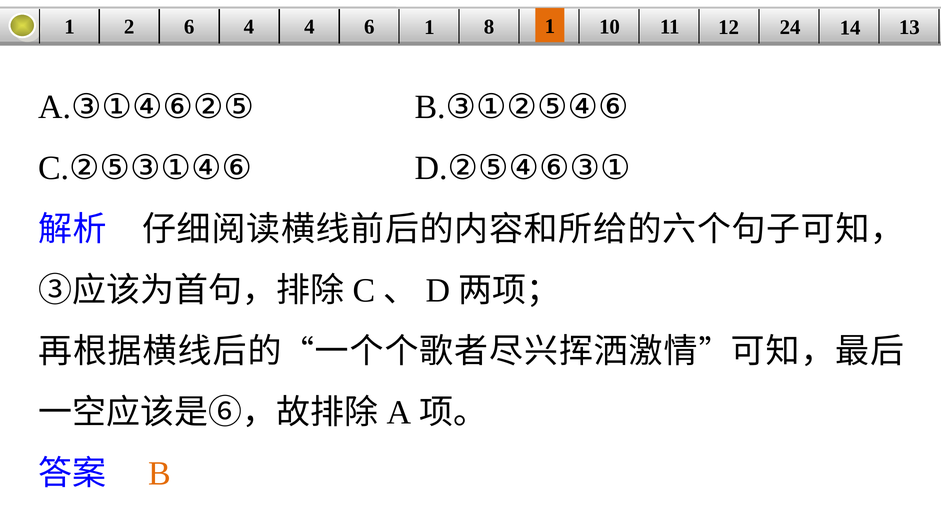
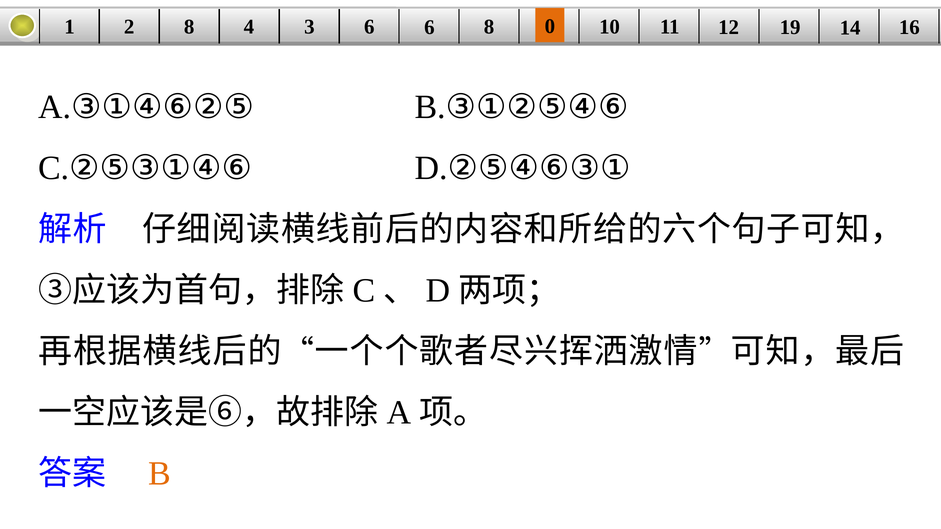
2 6: 6 -> 8
4 4: 4 -> 3
6 1: 1 -> 6
8 1: 1 -> 0
24: 24 -> 19
13: 13 -> 16
